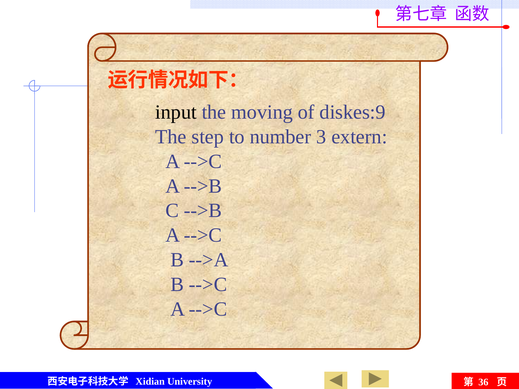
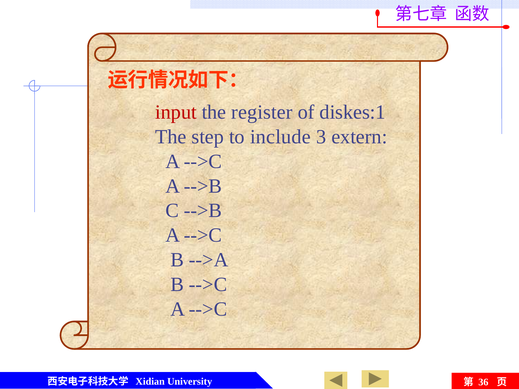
input colour: black -> red
moving: moving -> register
diskes:9: diskes:9 -> diskes:1
number: number -> include
